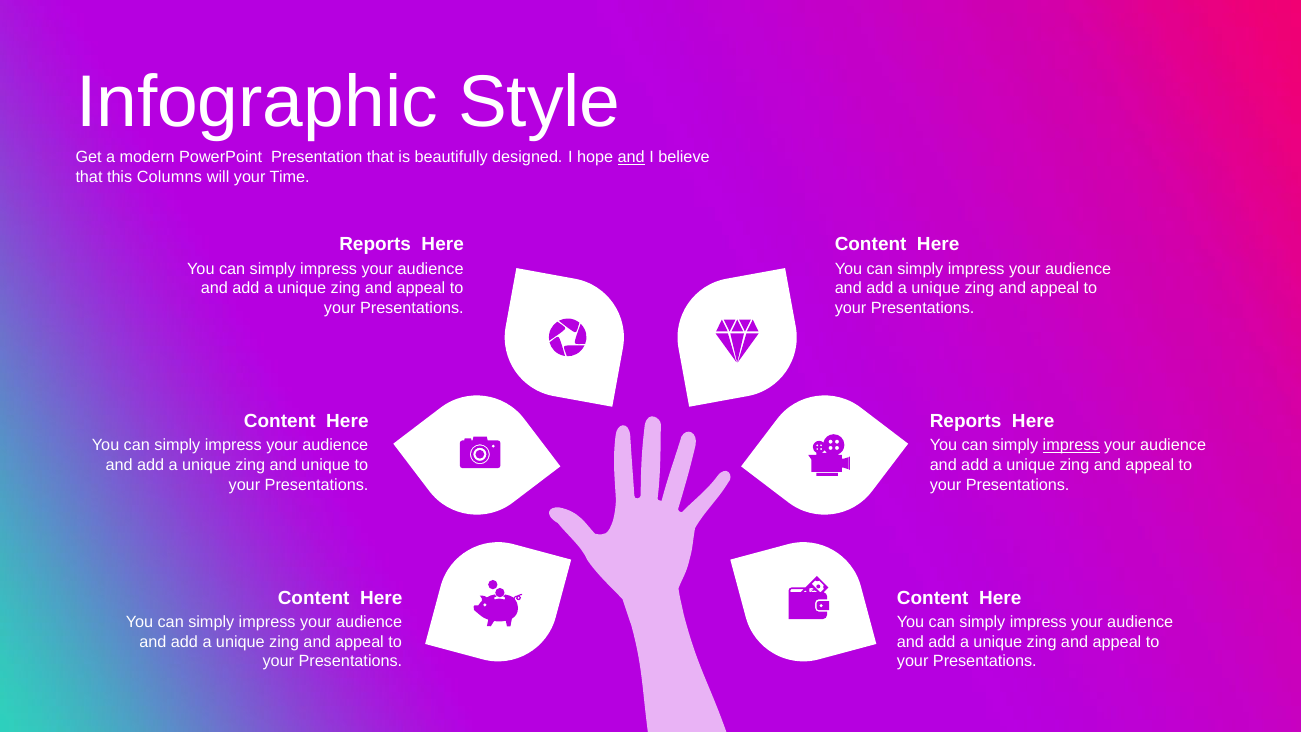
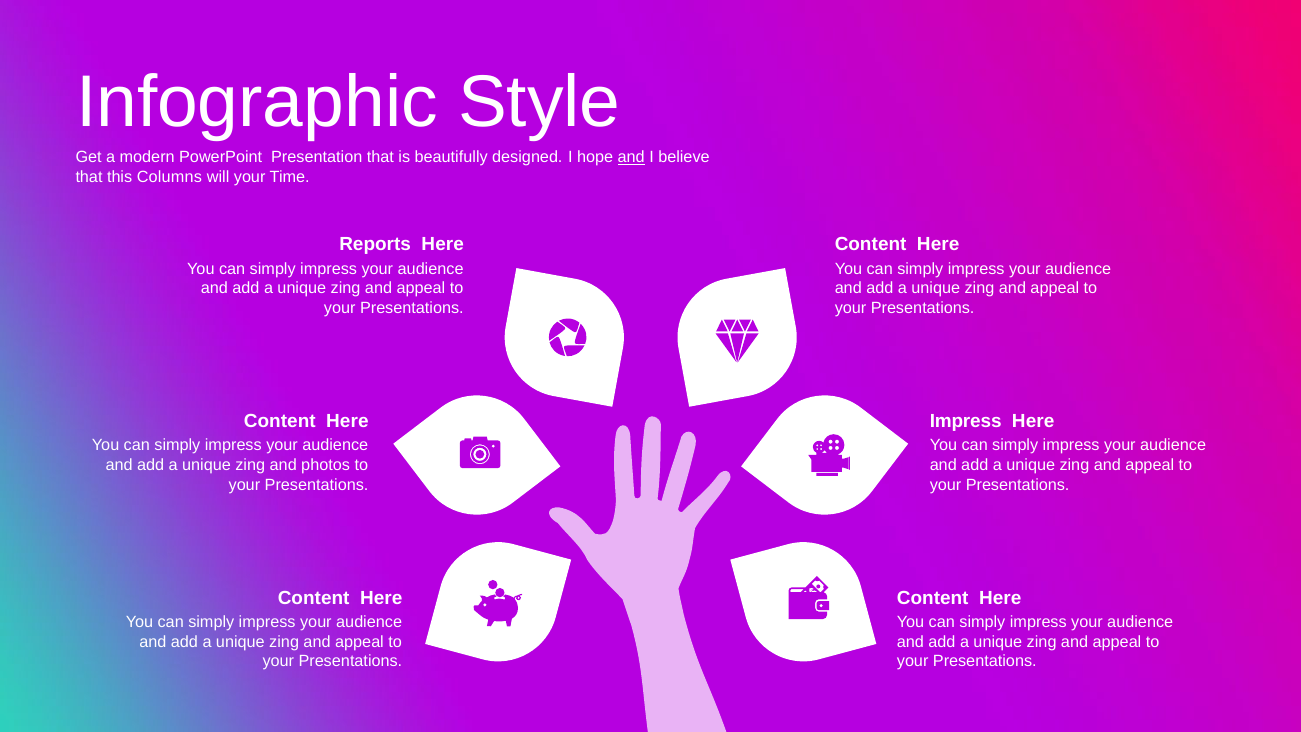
Reports at (966, 421): Reports -> Impress
impress at (1071, 446) underline: present -> none
and unique: unique -> photos
